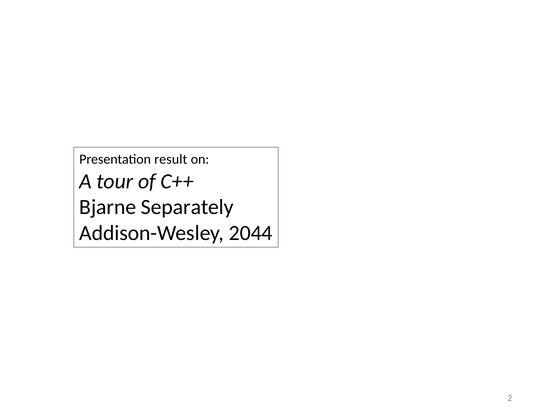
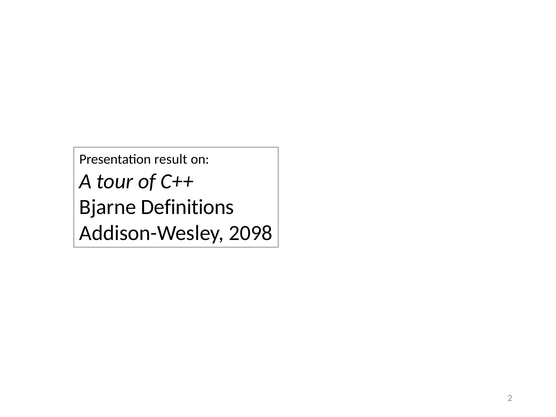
Separately: Separately -> Definitions
2044: 2044 -> 2098
